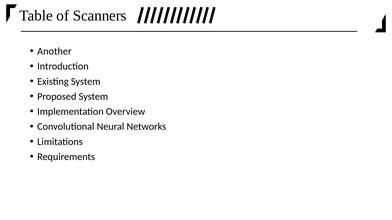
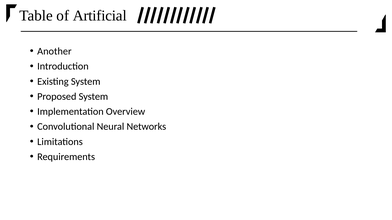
Scanners: Scanners -> Artificial
